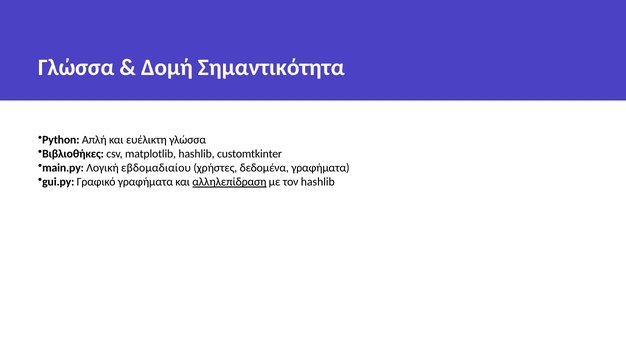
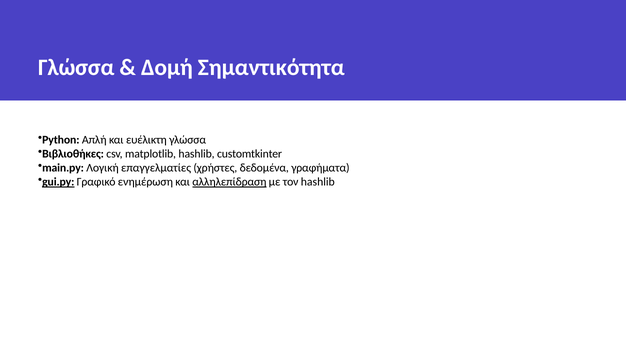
εβδομαδιαίου: εβδομαδιαίου -> επαγγελματίες
gui.py underline: none -> present
Γραφικό γραφήματα: γραφήματα -> ενημέρωση
